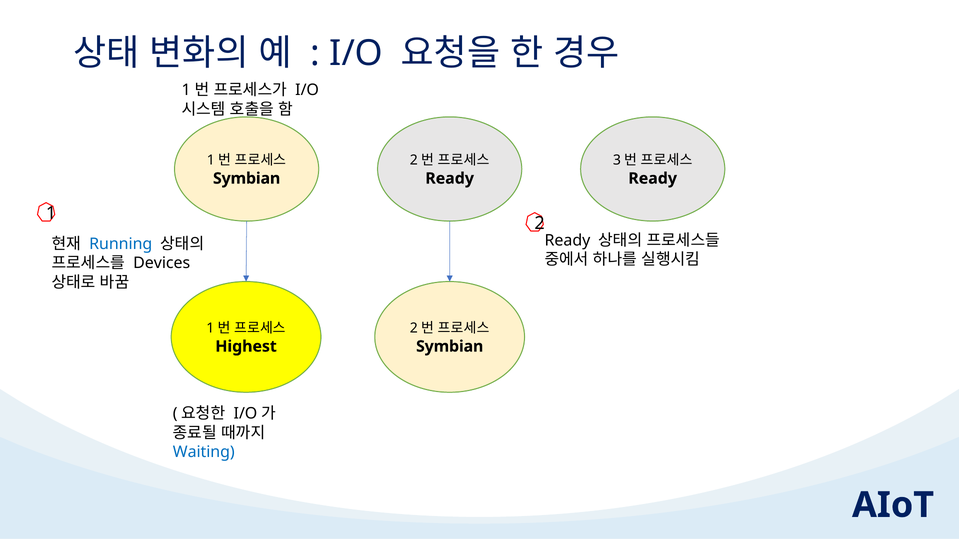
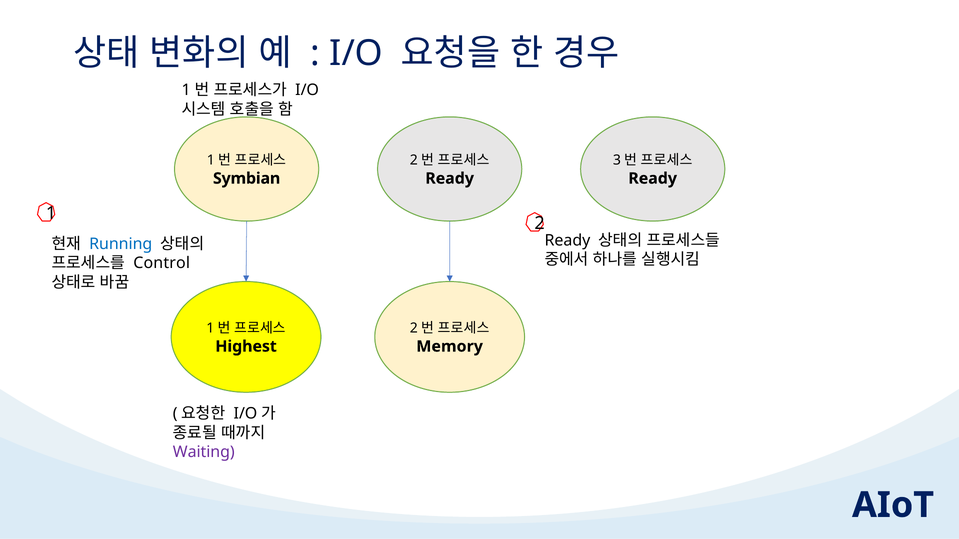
Devices: Devices -> Control
Symbian at (450, 347): Symbian -> Memory
Waiting colour: blue -> purple
